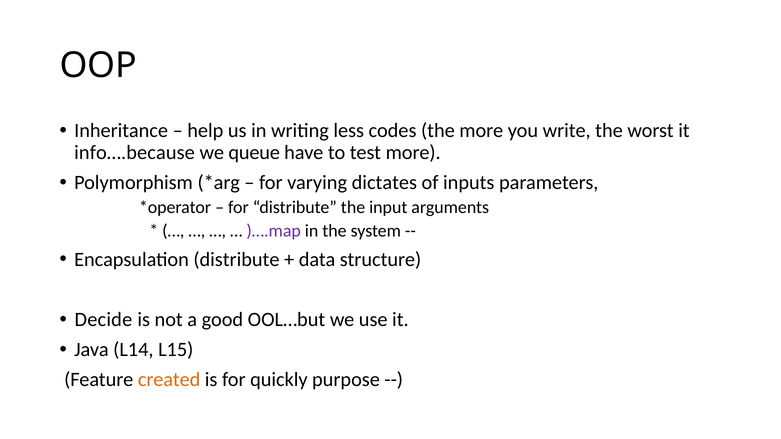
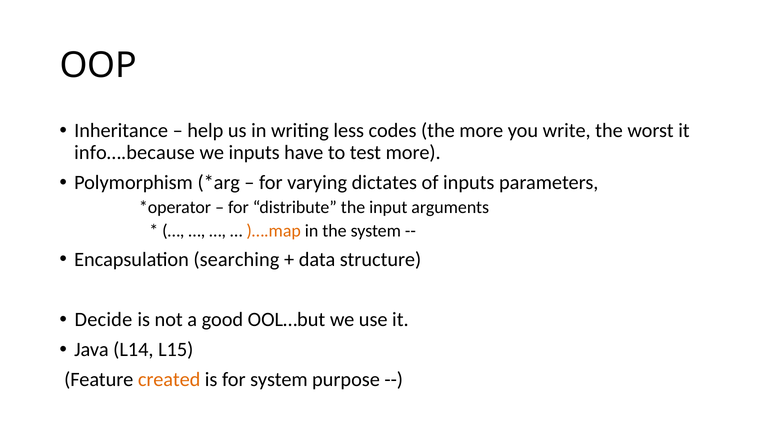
we queue: queue -> inputs
)….map colour: purple -> orange
Encapsulation distribute: distribute -> searching
for quickly: quickly -> system
